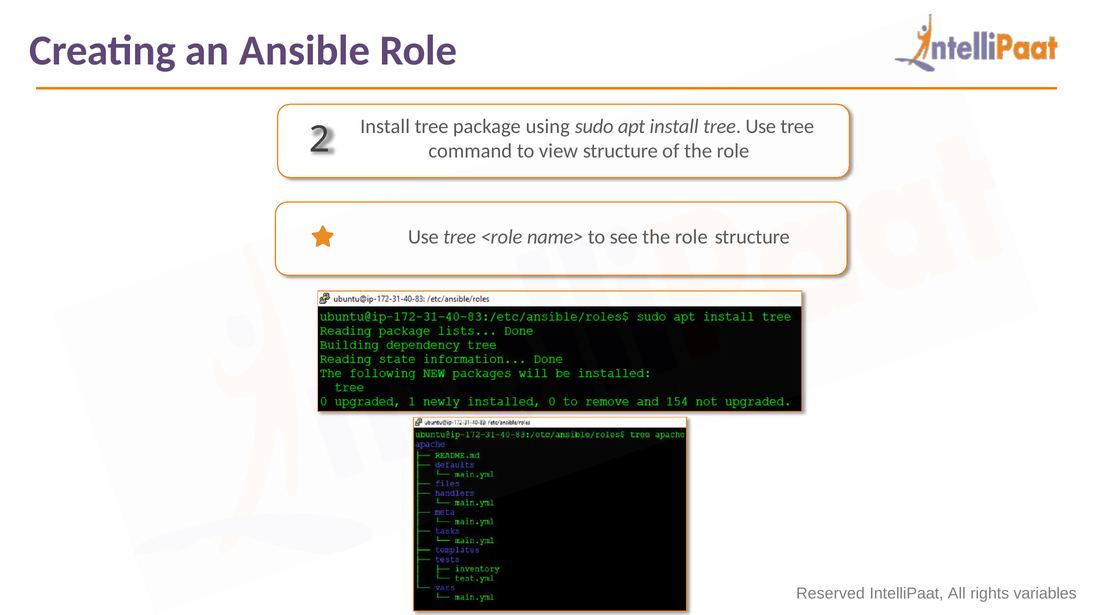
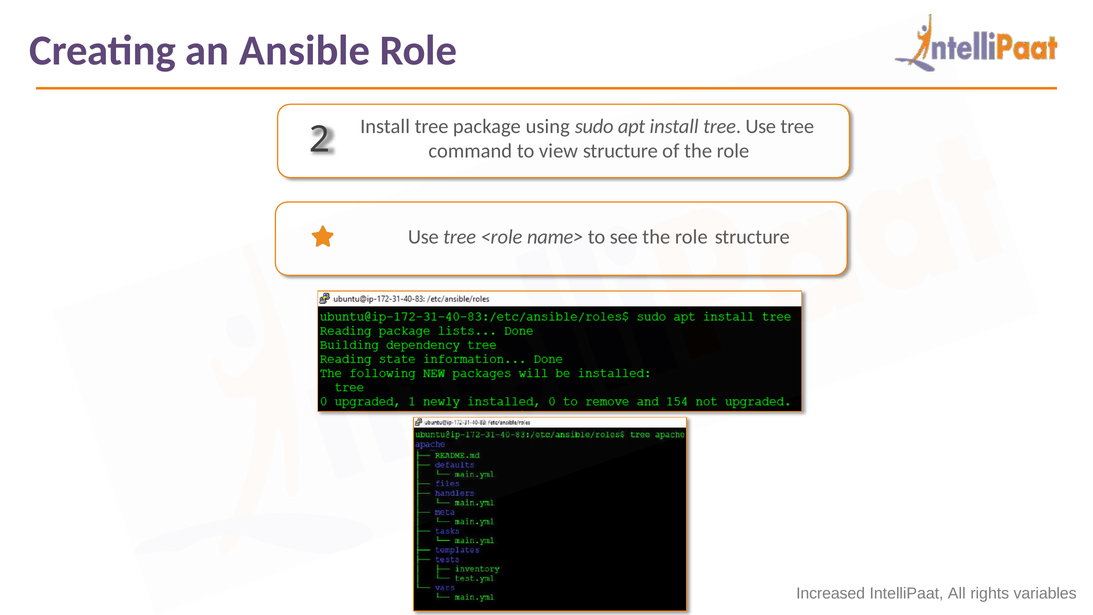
Reserved: Reserved -> Increased
